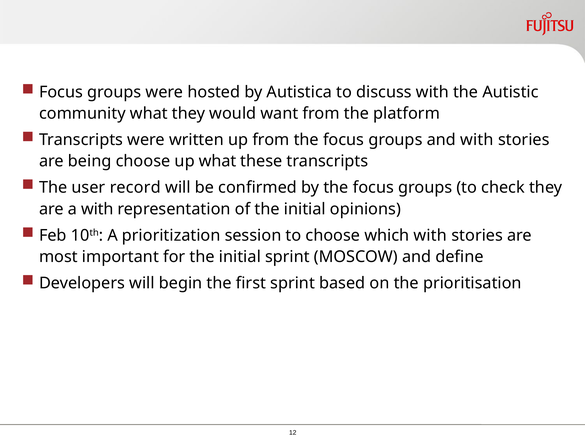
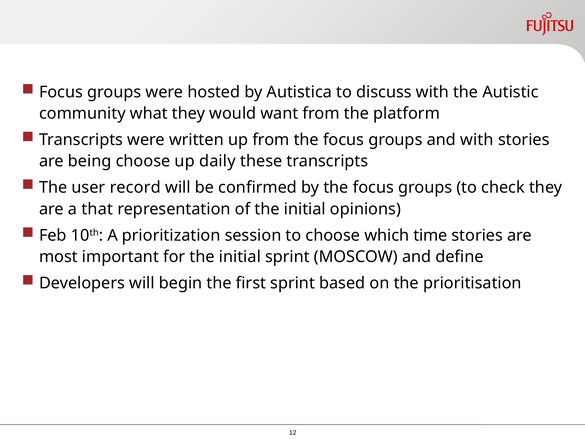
up what: what -> daily
a with: with -> that
which with: with -> time
